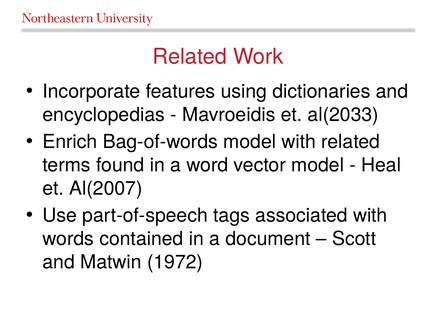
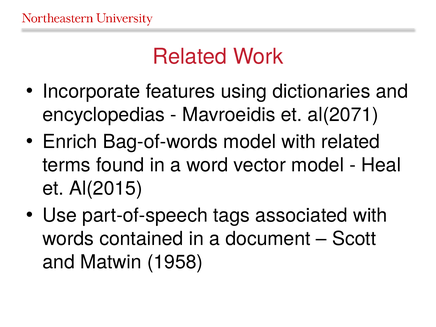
al(2033: al(2033 -> al(2071
Al(2007: Al(2007 -> Al(2015
1972: 1972 -> 1958
